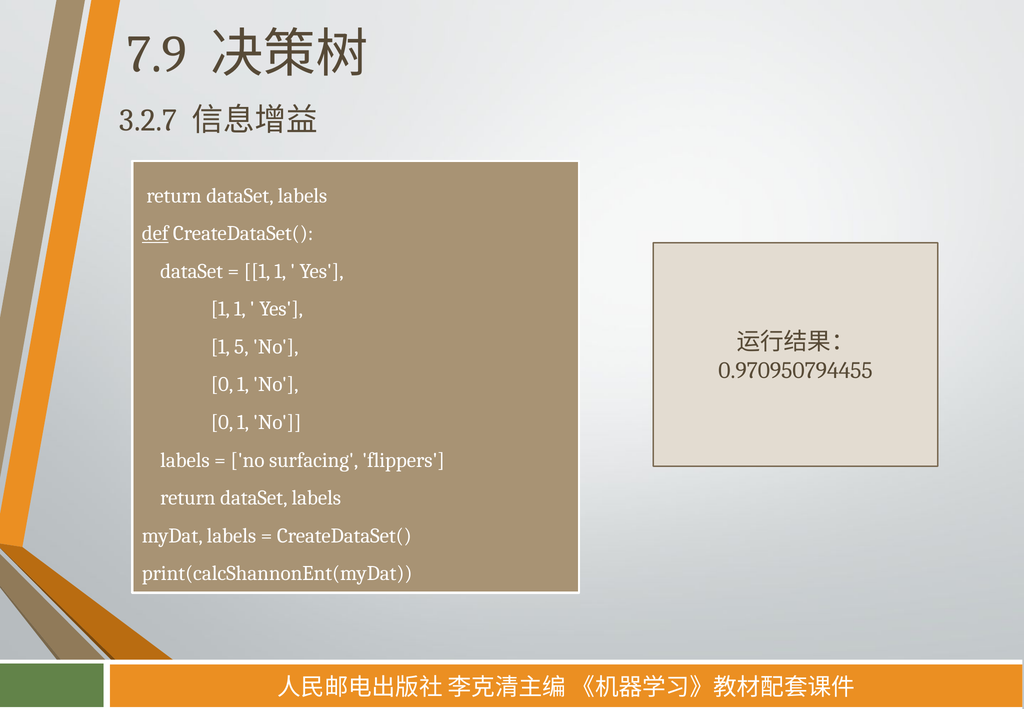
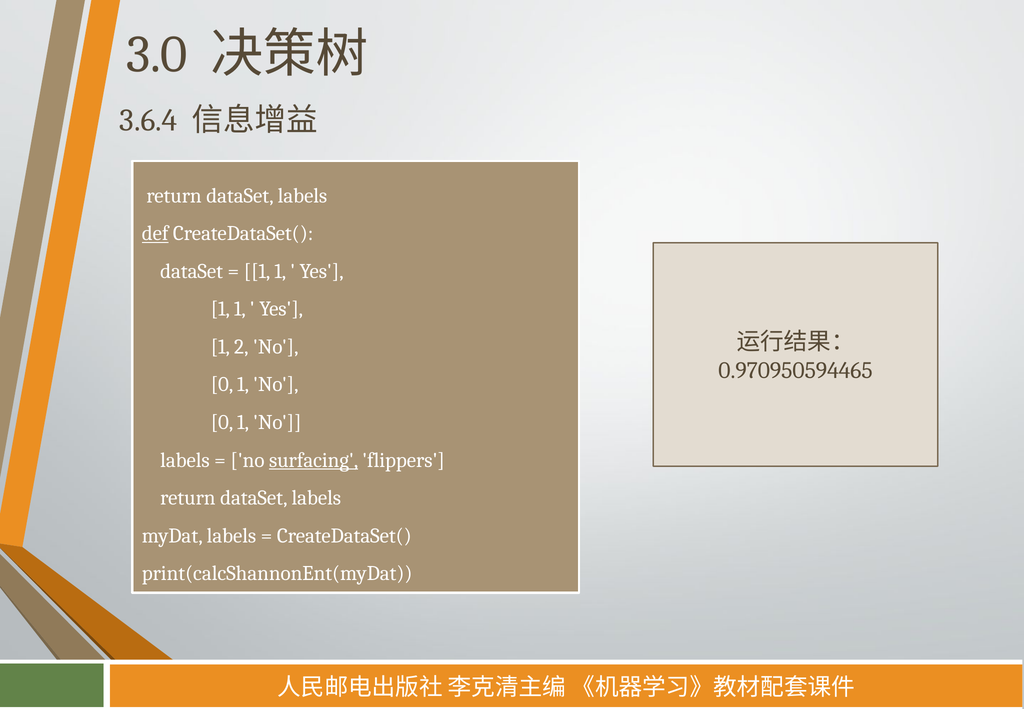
7.9: 7.9 -> 3.0
3.2.7: 3.2.7 -> 3.6.4
5: 5 -> 2
0.970950794455: 0.970950794455 -> 0.970950594465
surfacing underline: none -> present
